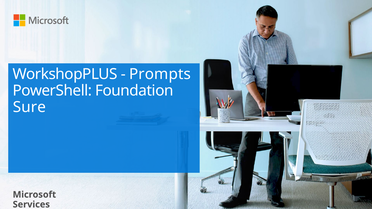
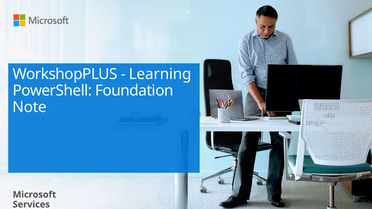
Prompts: Prompts -> Learning
Sure: Sure -> Note
